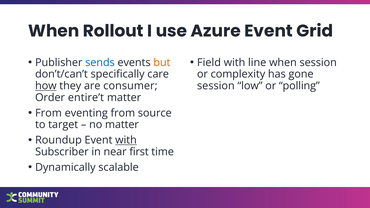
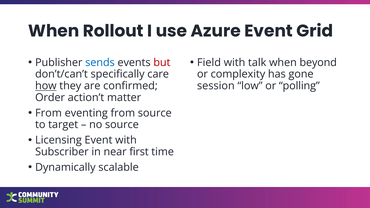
but colour: orange -> red
line: line -> talk
when session: session -> beyond
consumer: consumer -> confirmed
entire’t: entire’t -> action’t
no matter: matter -> source
Roundup: Roundup -> Licensing
with at (126, 140) underline: present -> none
